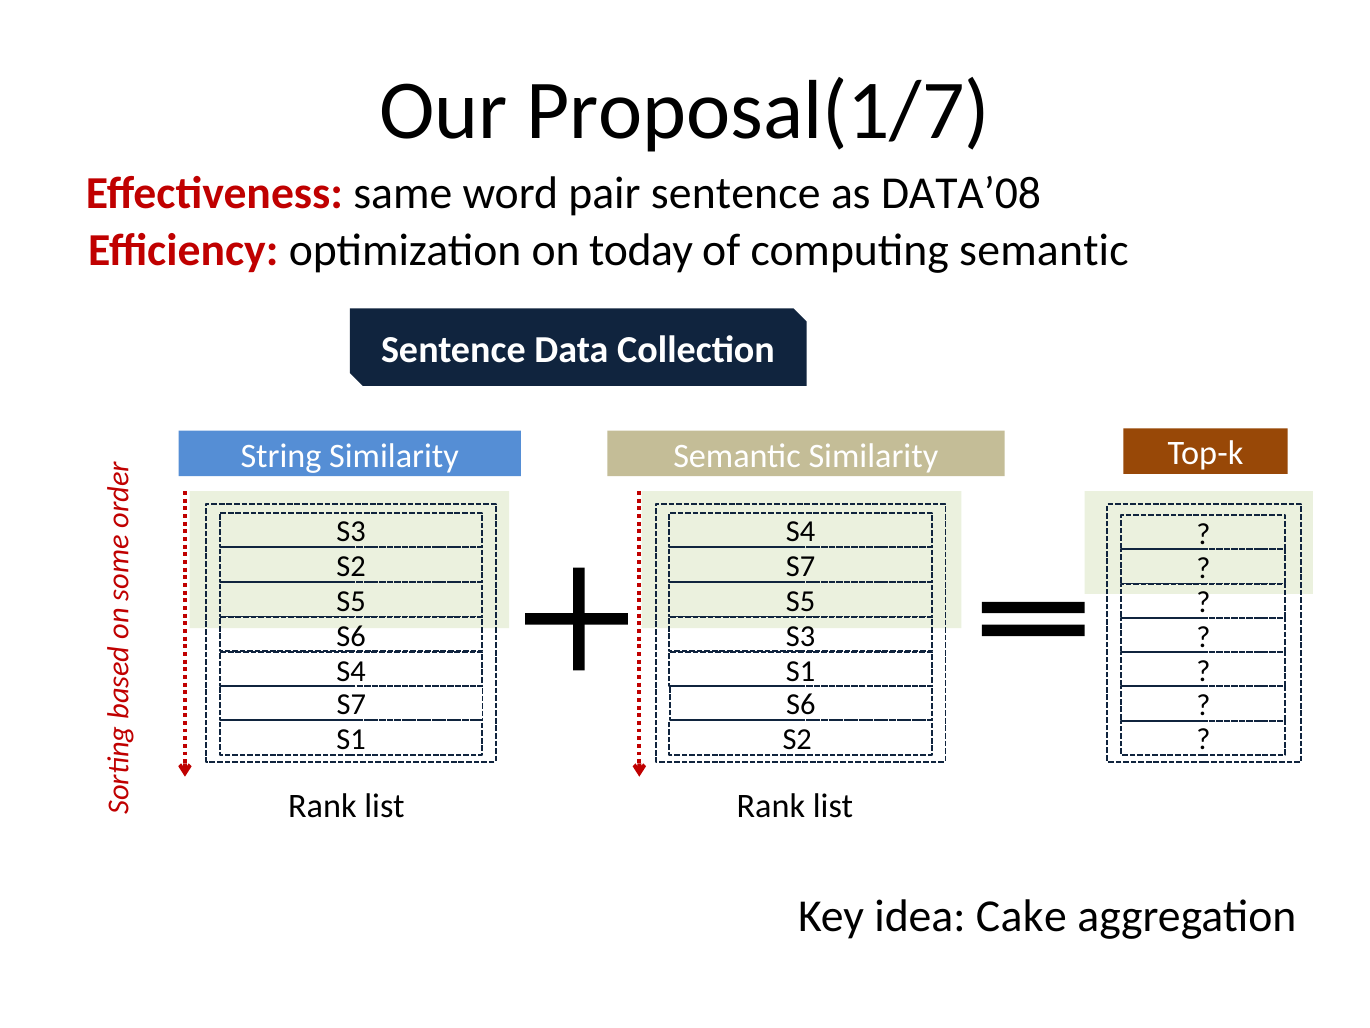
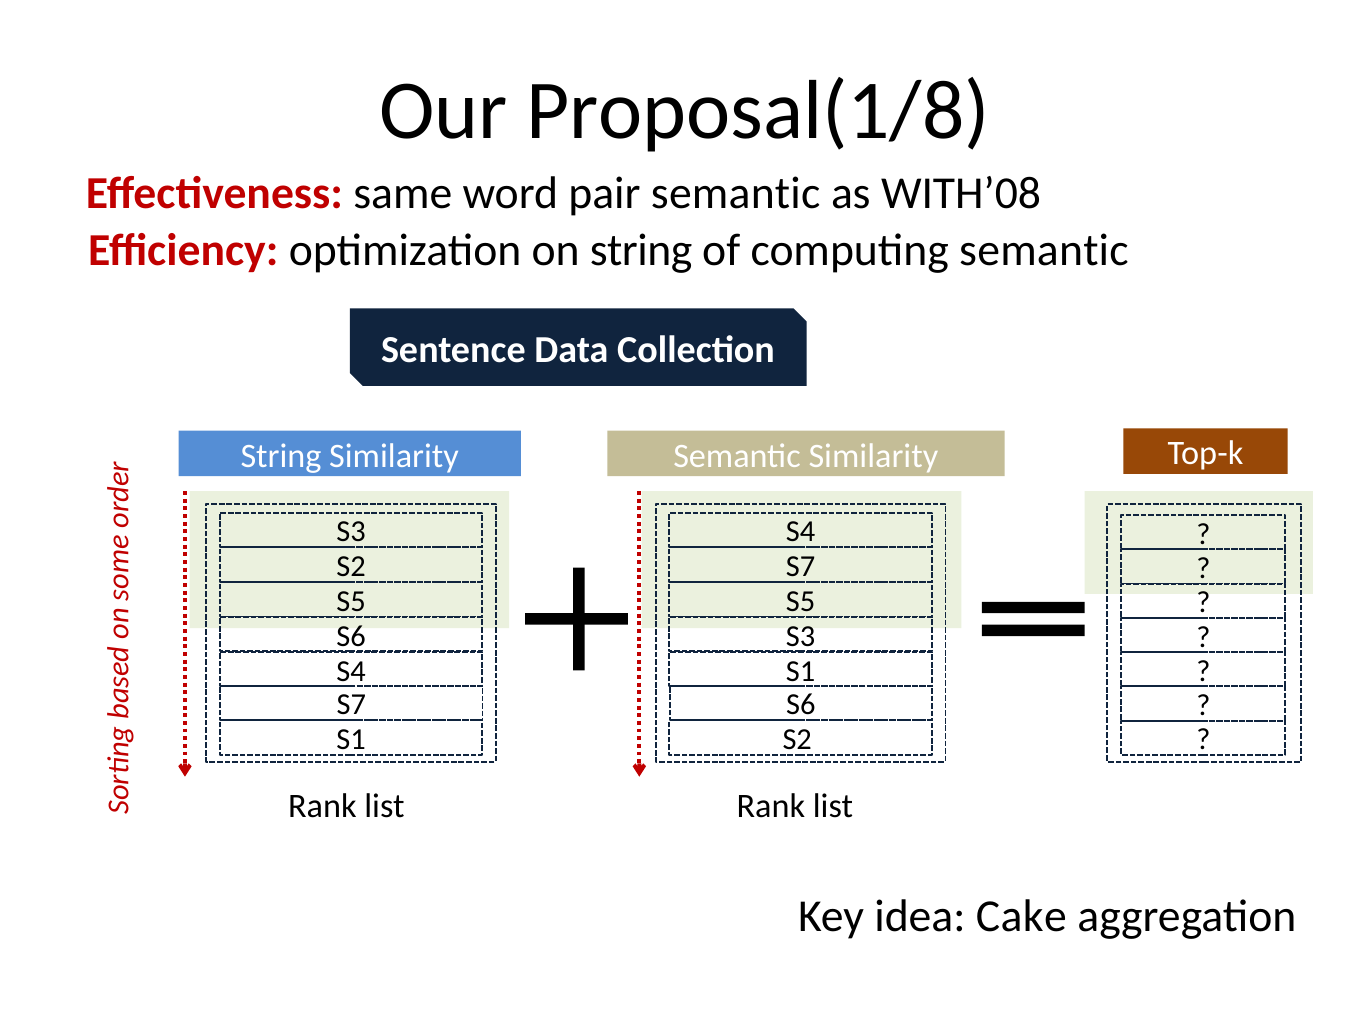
Proposal(1/7: Proposal(1/7 -> Proposal(1/8
pair sentence: sentence -> semantic
DATA’08: DATA’08 -> WITH’08
on today: today -> string
